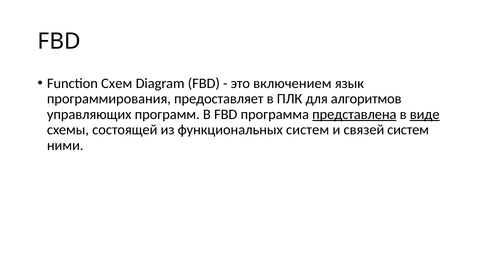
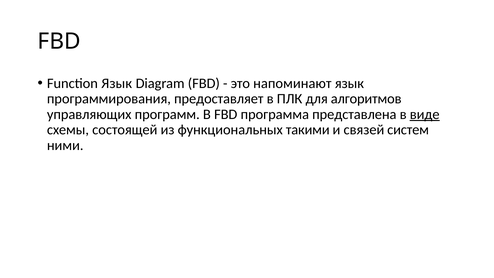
Function Схем: Схем -> Язык
включением: включением -> напоминают
представлена underline: present -> none
функциональных систем: систем -> такими
